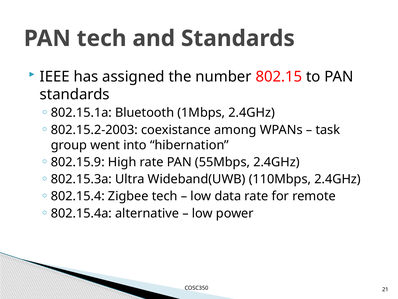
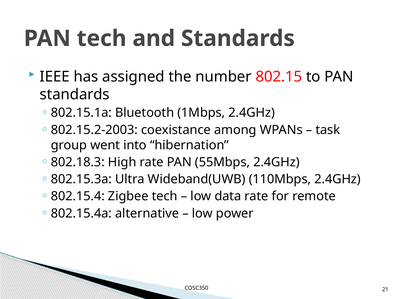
802.15.9: 802.15.9 -> 802.18.3
